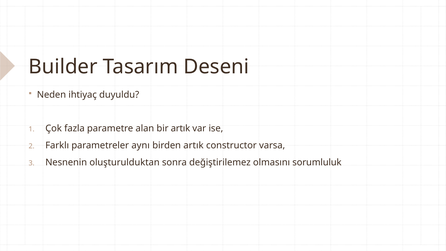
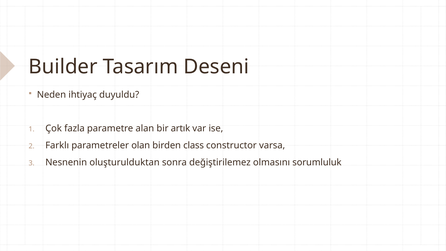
aynı: aynı -> olan
birden artık: artık -> class
